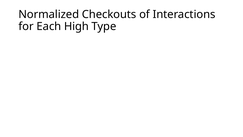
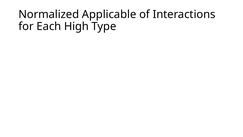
Checkouts: Checkouts -> Applicable
